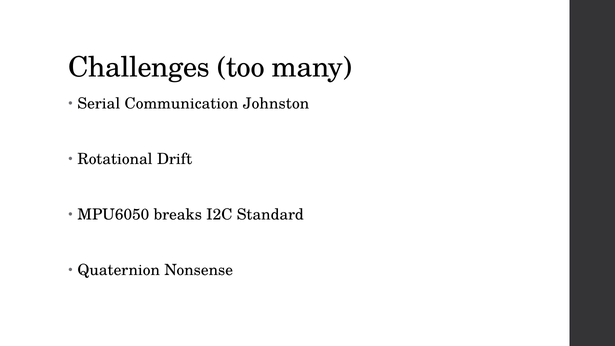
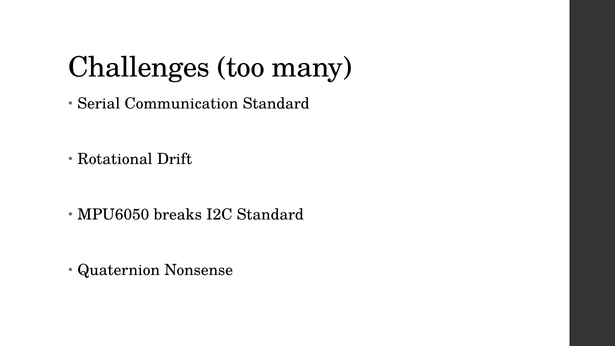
Communication Johnston: Johnston -> Standard
